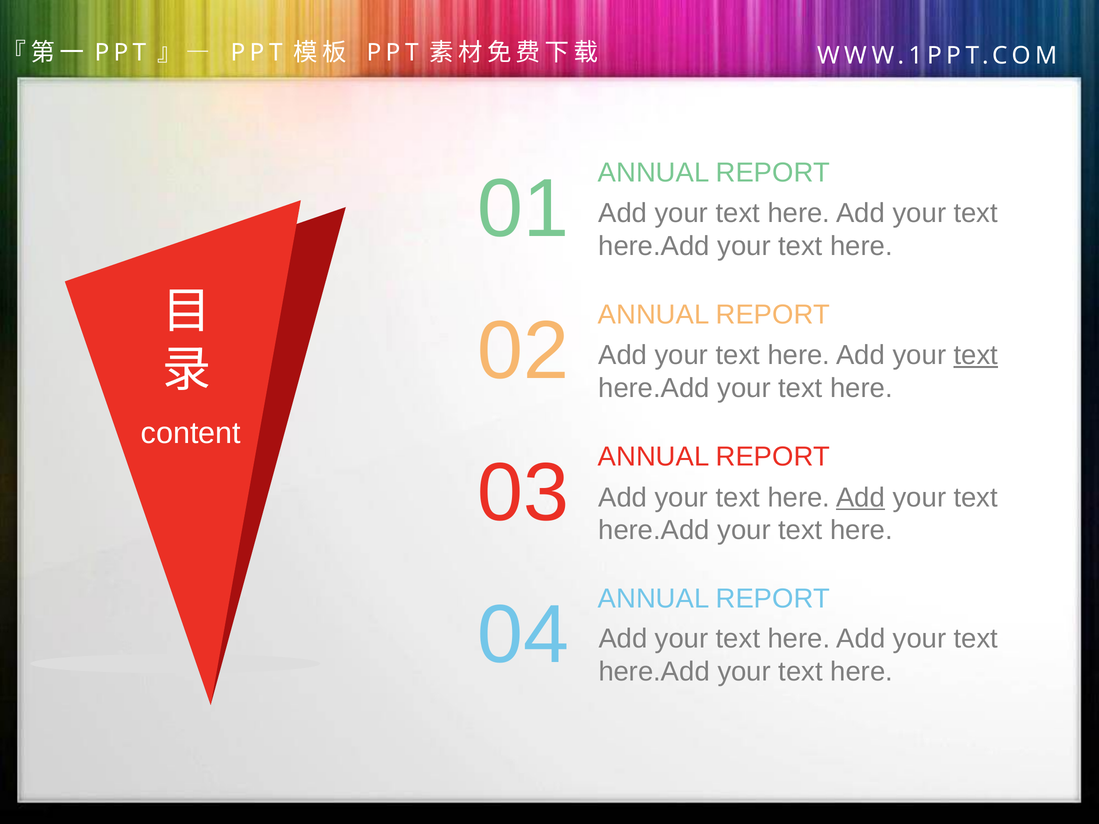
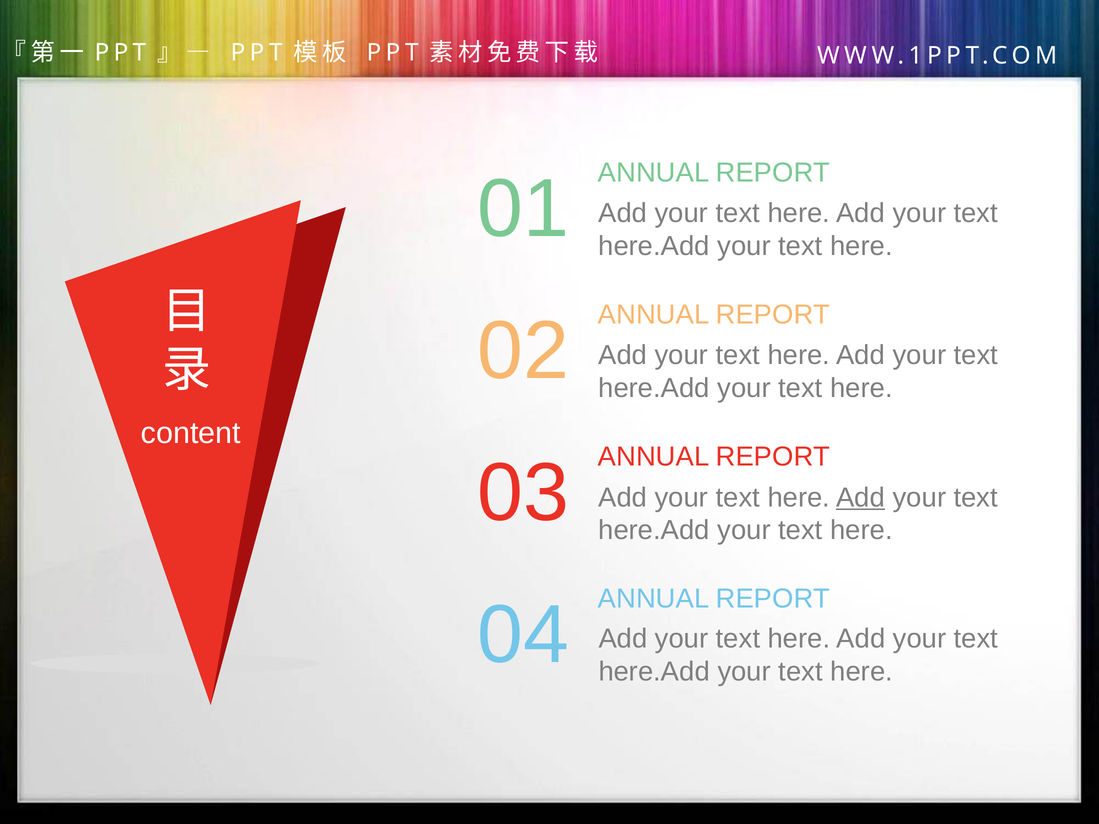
text at (976, 355) underline: present -> none
